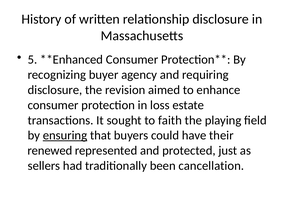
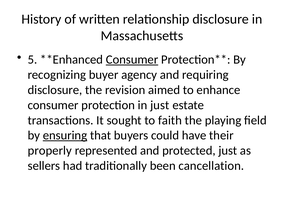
Consumer at (132, 60) underline: none -> present
in loss: loss -> just
renewed: renewed -> properly
